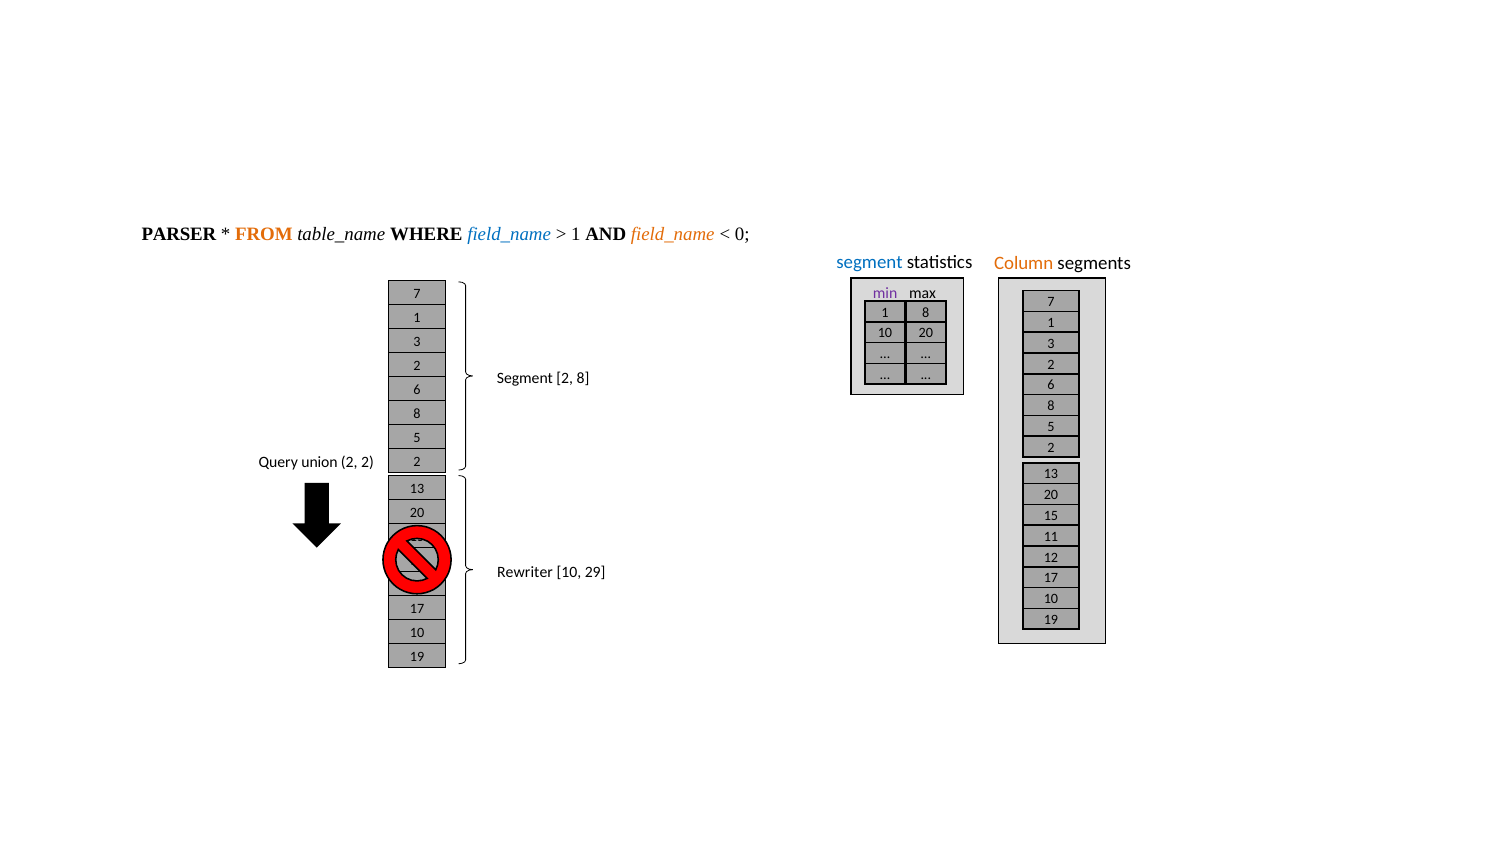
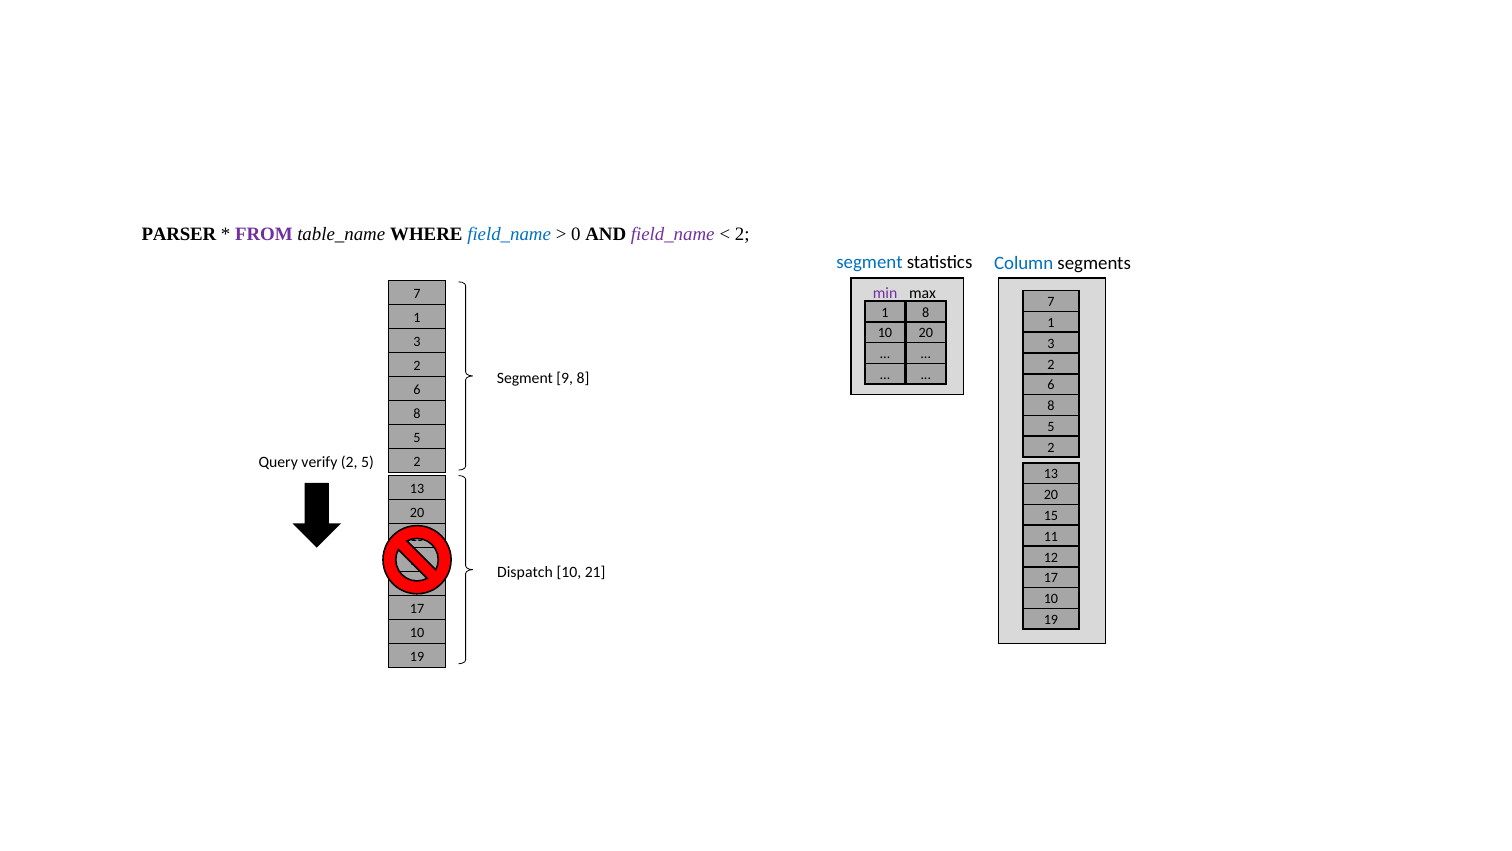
FROM colour: orange -> purple
1 at (576, 234): 1 -> 0
field_name at (673, 234) colour: orange -> purple
0 at (742, 234): 0 -> 2
Column colour: orange -> blue
Segment 2: 2 -> 9
union: union -> verify
2 2: 2 -> 5
Rewriter: Rewriter -> Dispatch
29: 29 -> 21
